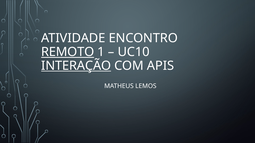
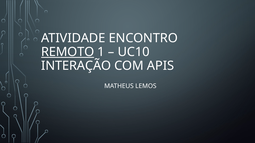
INTERAÇÃO underline: present -> none
